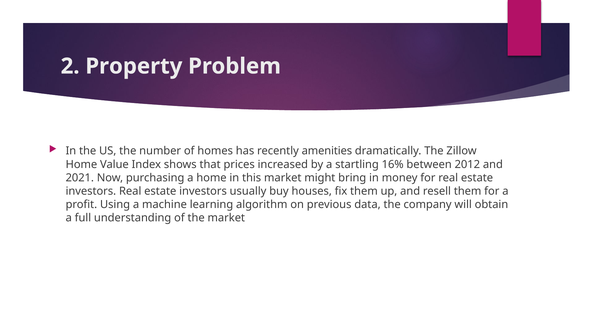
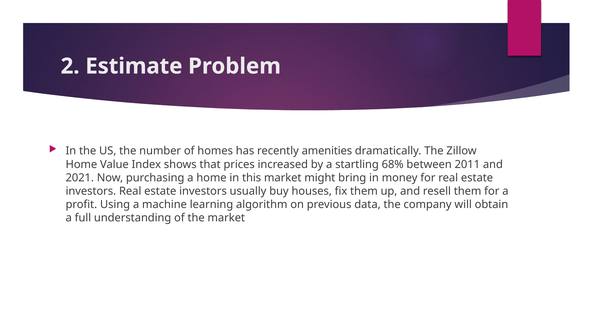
Property: Property -> Estimate
16%: 16% -> 68%
2012: 2012 -> 2011
